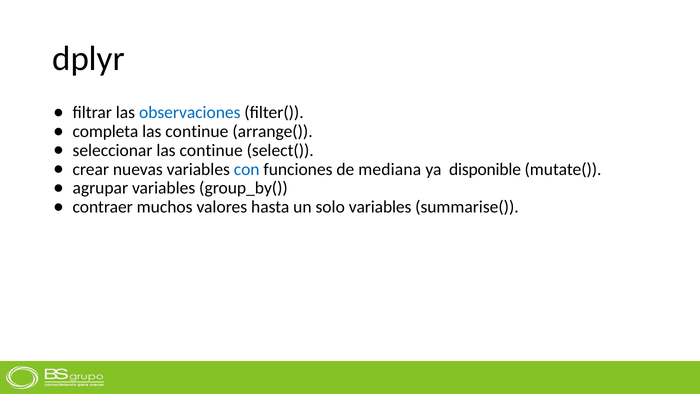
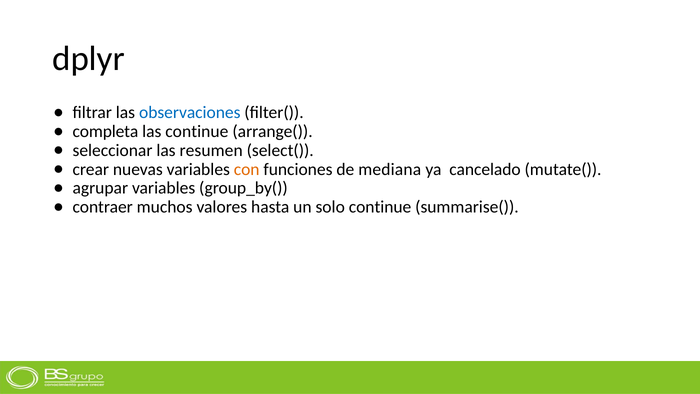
seleccionar las continue: continue -> resumen
con colour: blue -> orange
disponible: disponible -> cancelado
solo variables: variables -> continue
